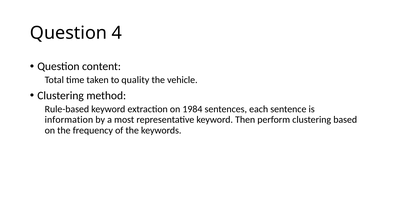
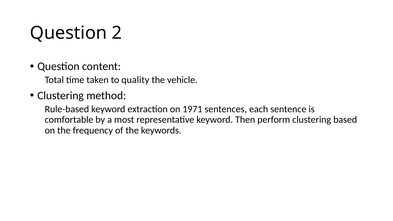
4: 4 -> 2
1984: 1984 -> 1971
information: information -> comfortable
